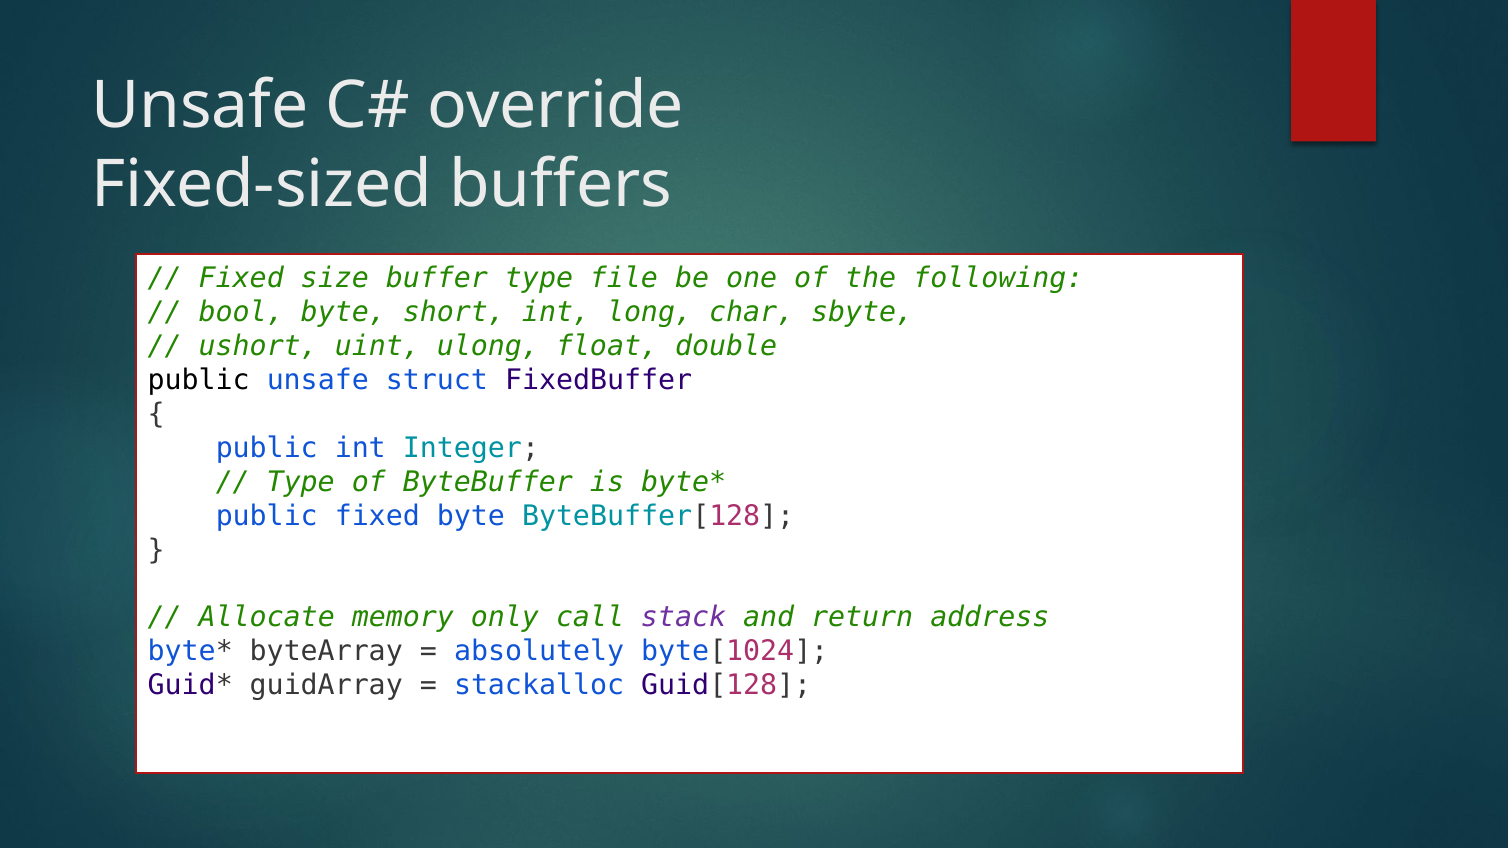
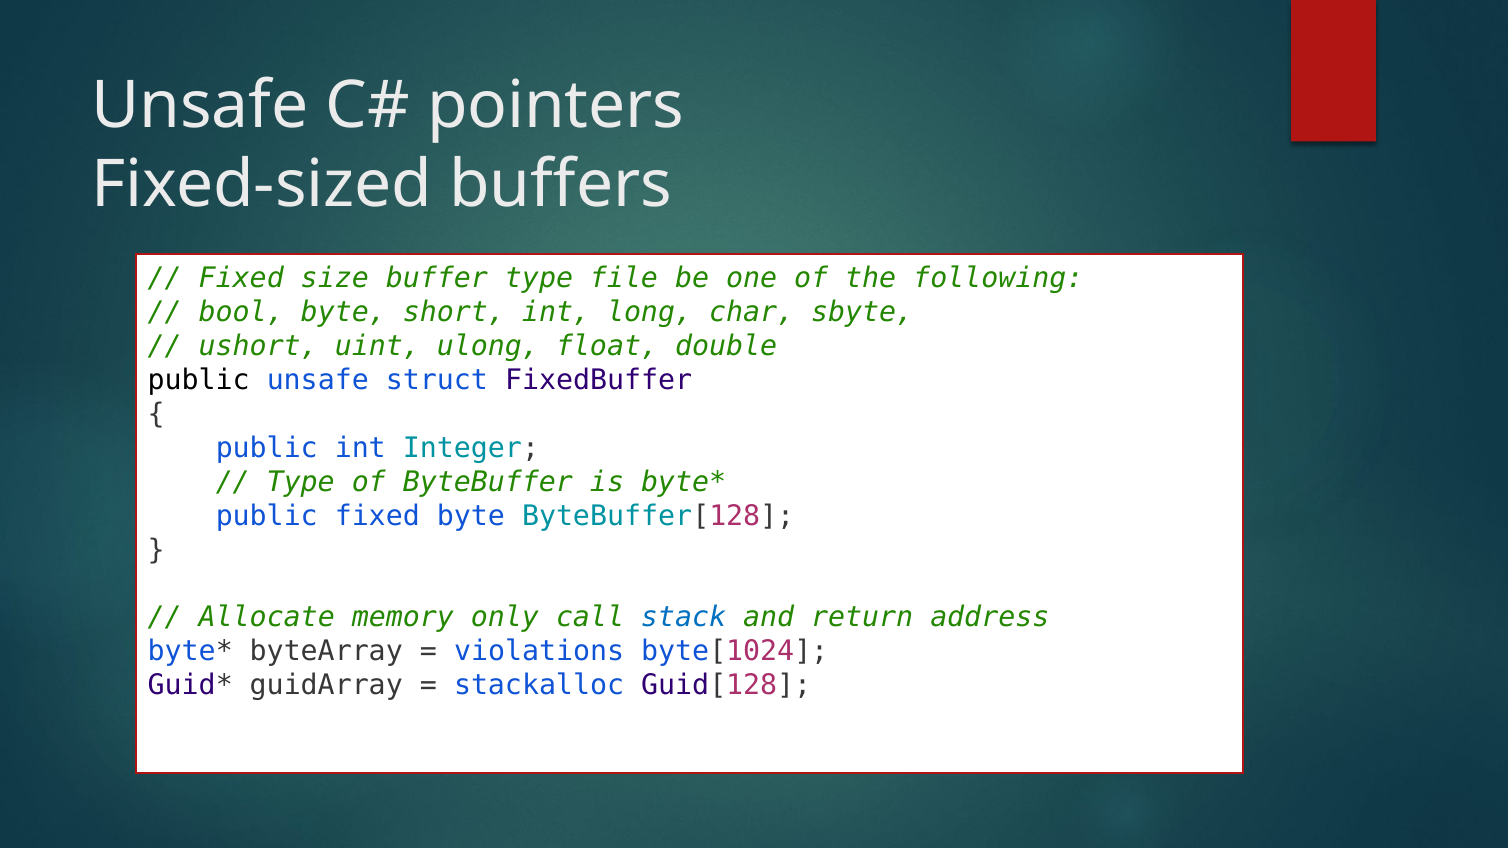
override: override -> pointers
stack colour: purple -> blue
absolutely: absolutely -> violations
